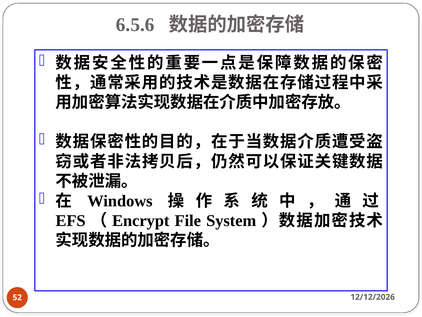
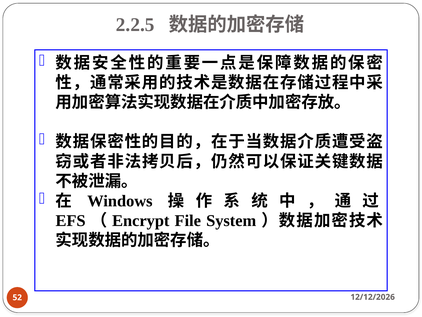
6.5.6: 6.5.6 -> 2.2.5
